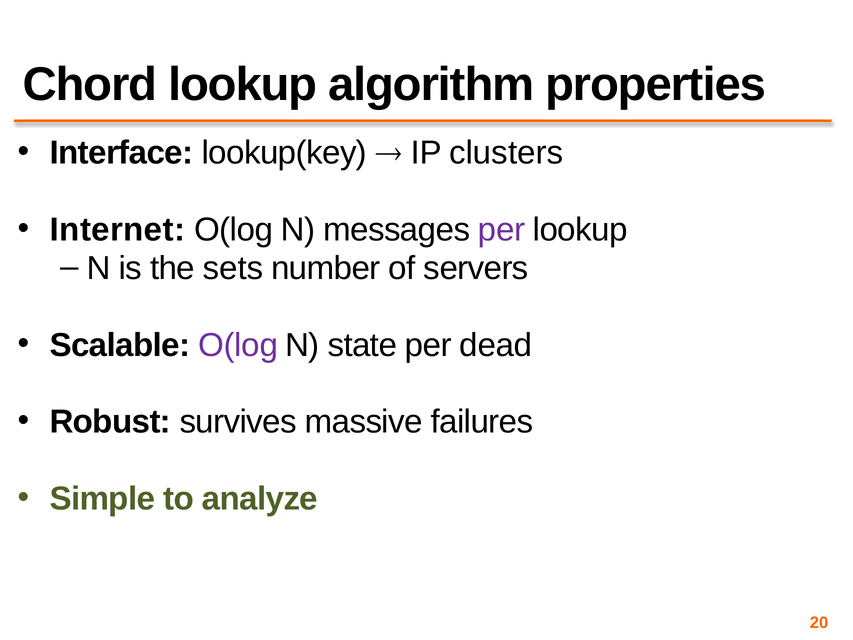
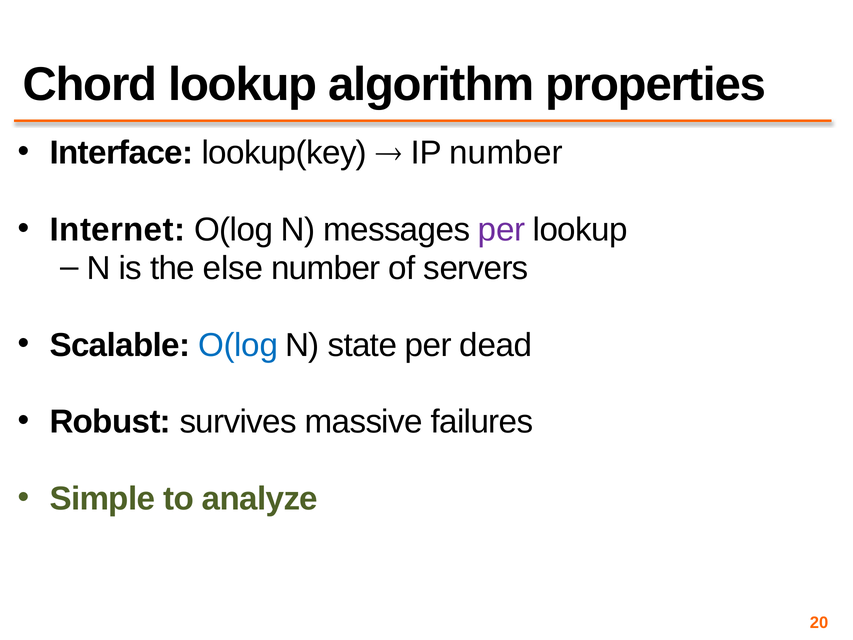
IP clusters: clusters -> number
sets: sets -> else
O(log at (238, 345) colour: purple -> blue
